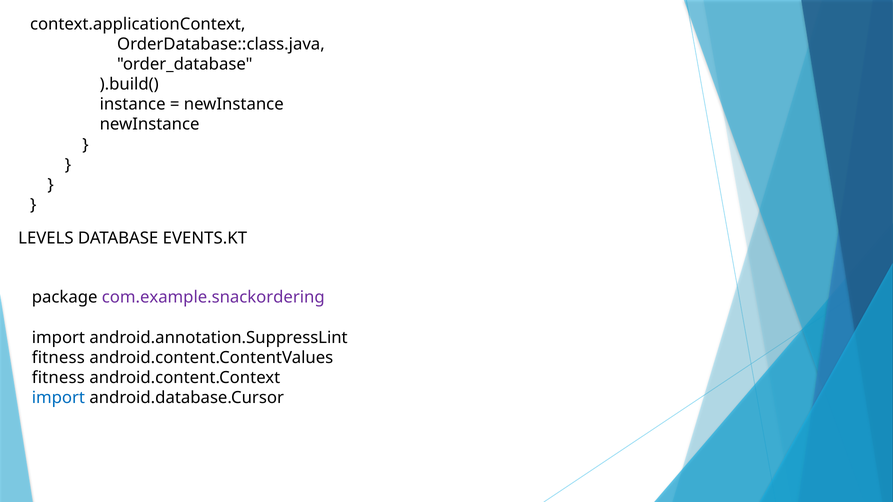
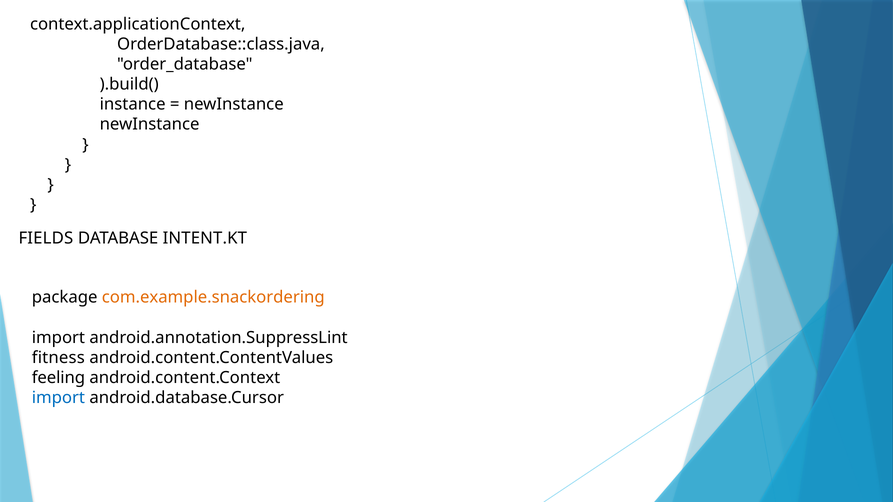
LEVELS: LEVELS -> FIELDS
EVENTS.KT: EVENTS.KT -> INTENT.KT
com.example.snackordering colour: purple -> orange
fitness at (58, 378): fitness -> feeling
